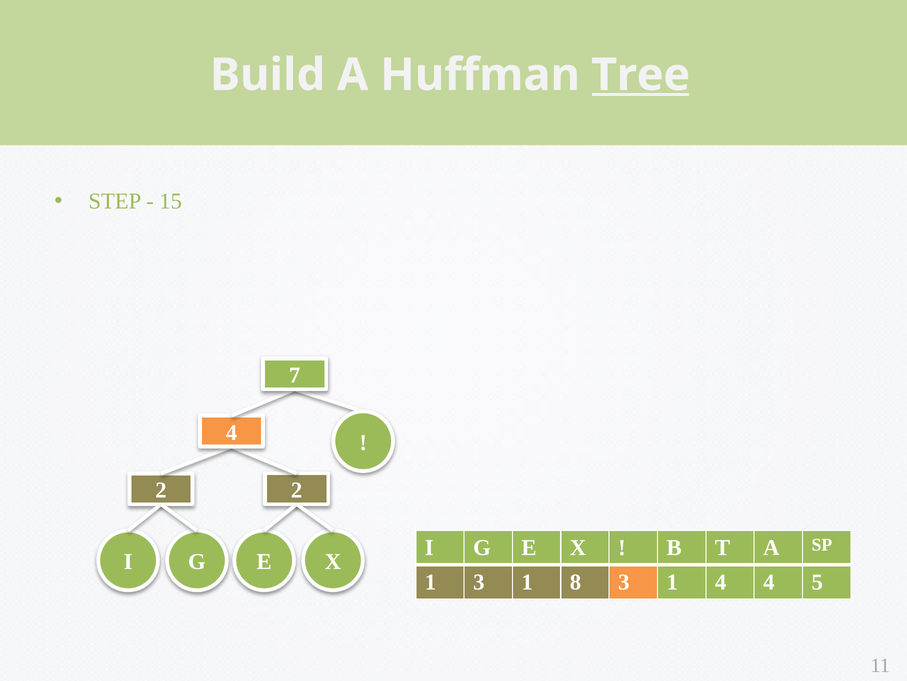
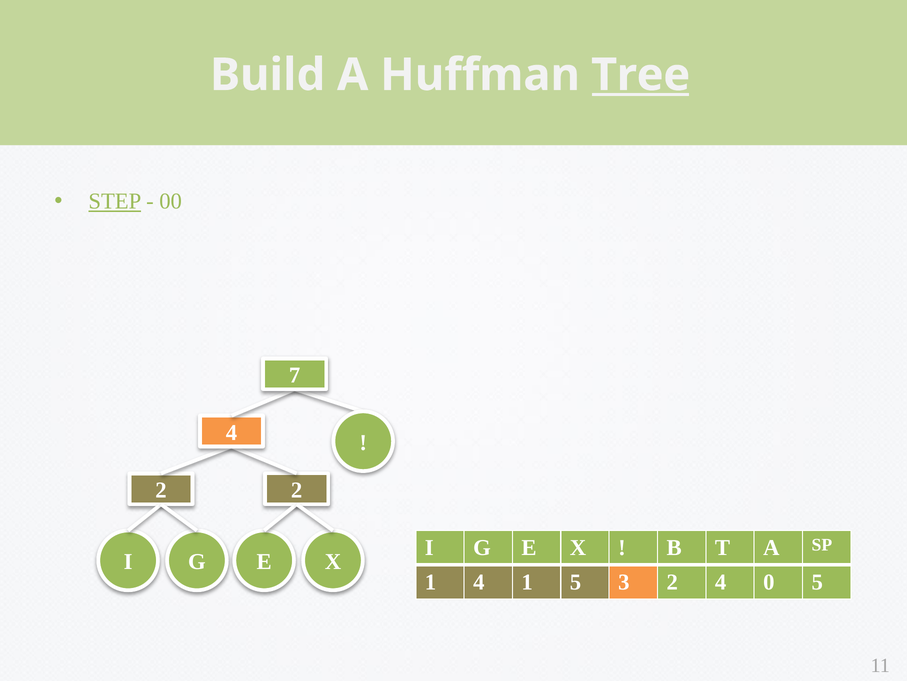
STEP underline: none -> present
15: 15 -> 00
1 3: 3 -> 4
1 8: 8 -> 5
1 at (672, 581): 1 -> 2
4 4: 4 -> 0
